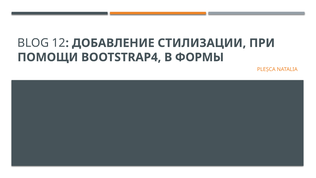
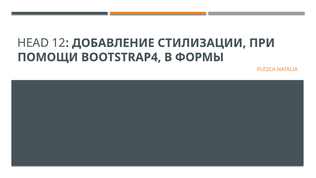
BLOG: BLOG -> HEAD
